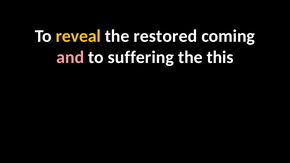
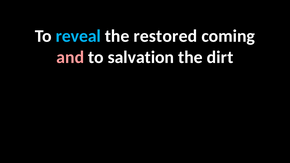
reveal colour: yellow -> light blue
suffering: suffering -> salvation
this: this -> dirt
